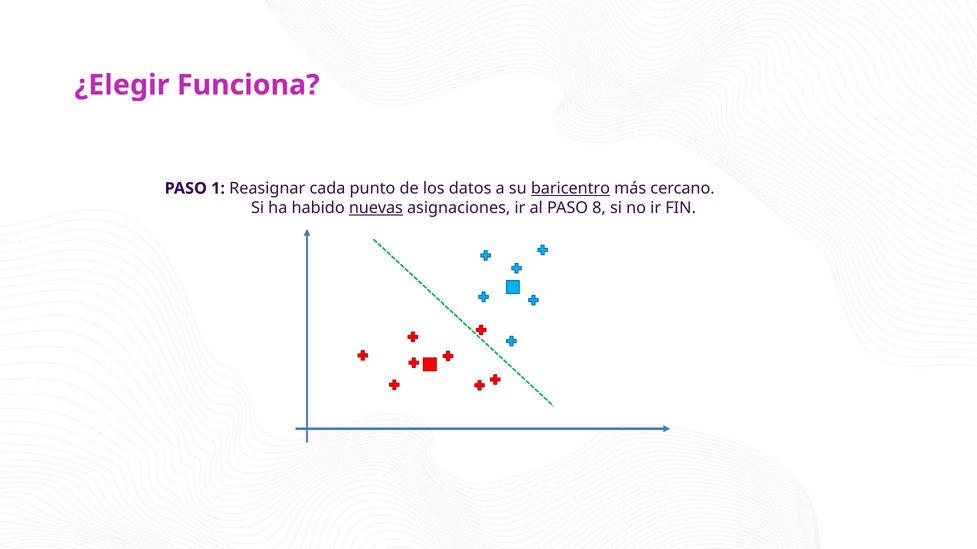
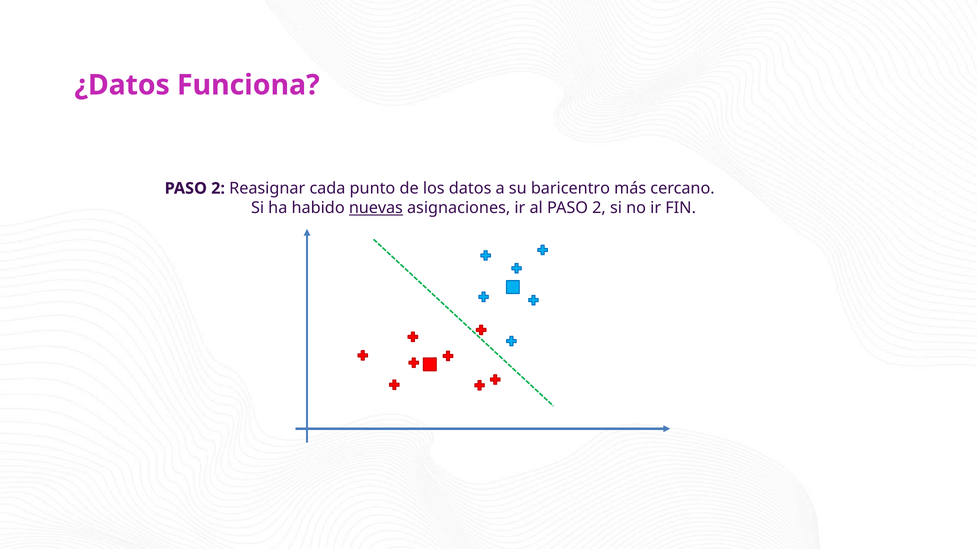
¿Elegir: ¿Elegir -> ¿Datos
1 at (218, 189): 1 -> 2
baricentro underline: present -> none
al PASO 8: 8 -> 2
